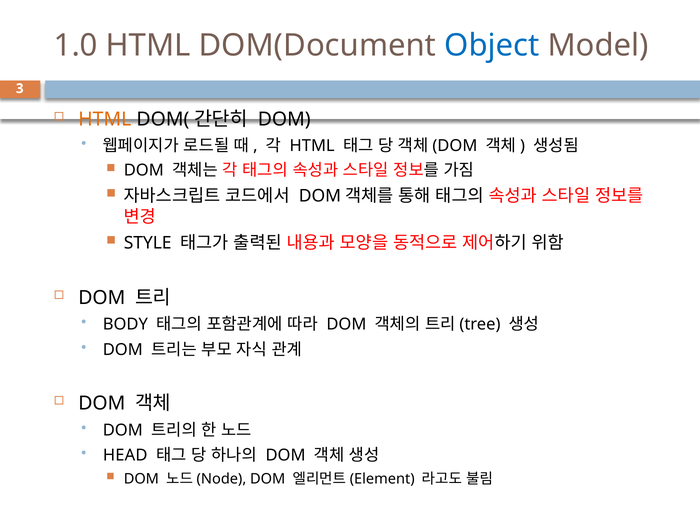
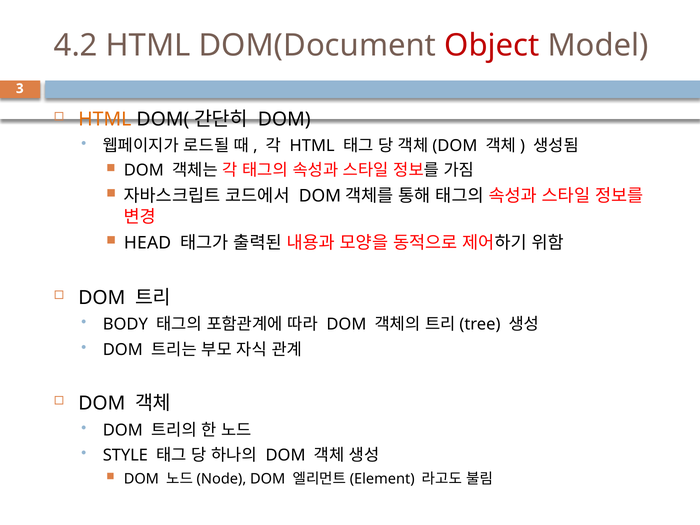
1.0: 1.0 -> 4.2
Object colour: blue -> red
STYLE: STYLE -> HEAD
HEAD: HEAD -> STYLE
